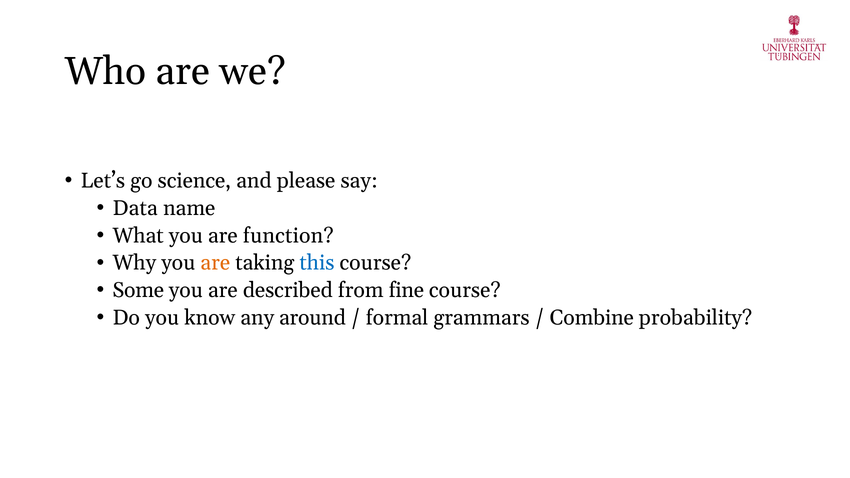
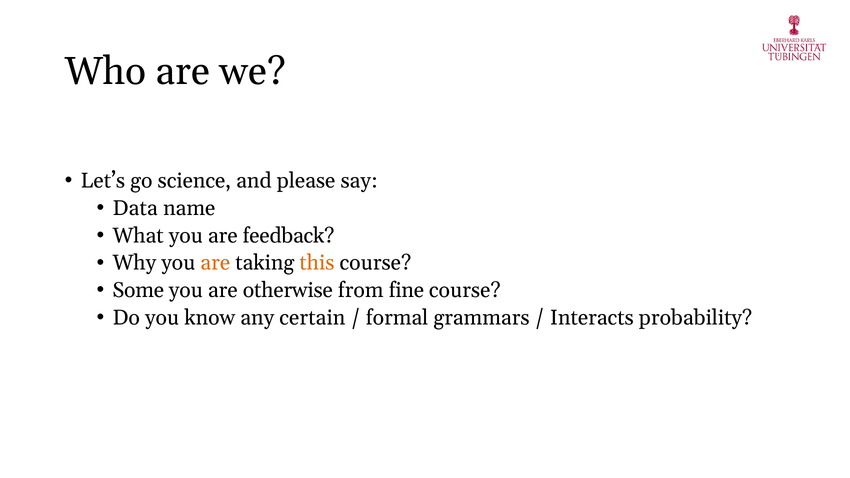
function: function -> feedback
this colour: blue -> orange
described: described -> otherwise
around: around -> certain
Combine: Combine -> Interacts
